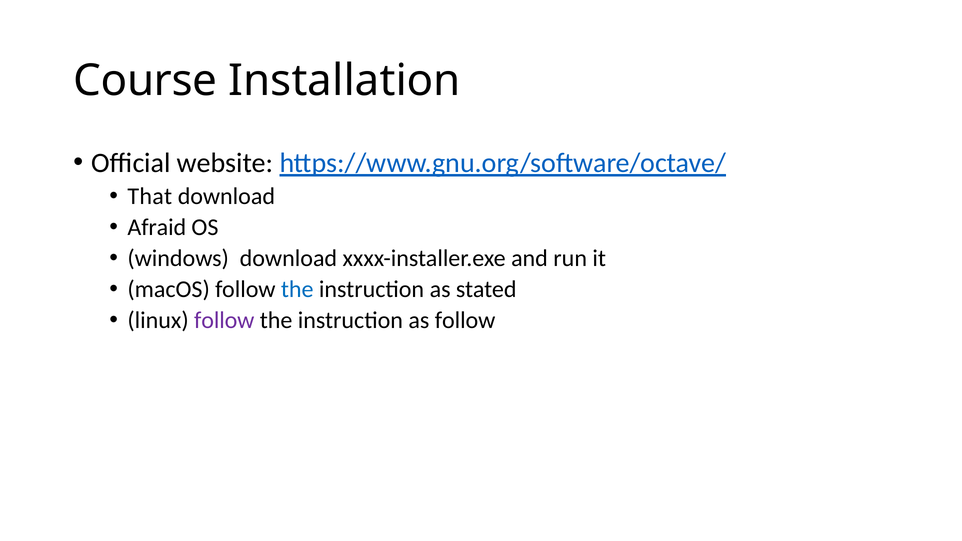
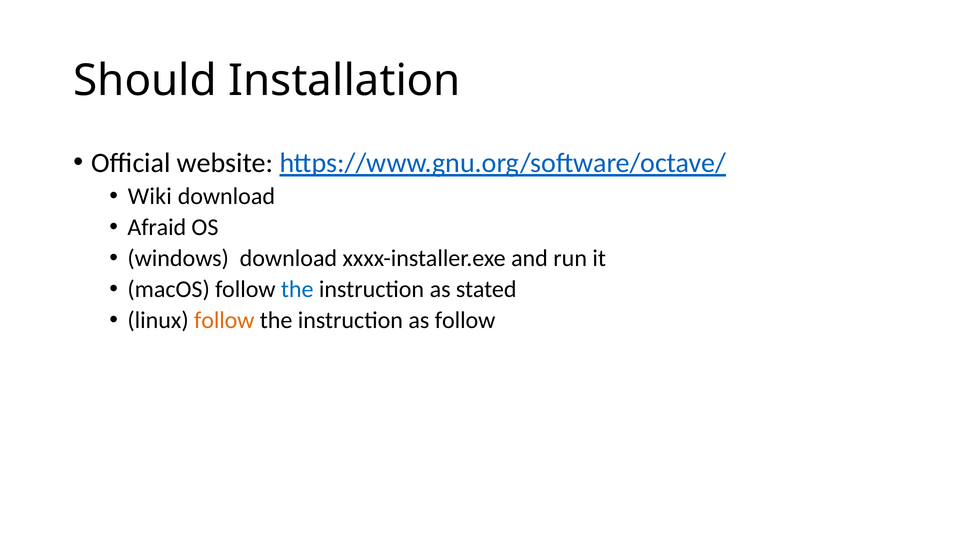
Course: Course -> Should
That: That -> Wiki
follow at (224, 320) colour: purple -> orange
